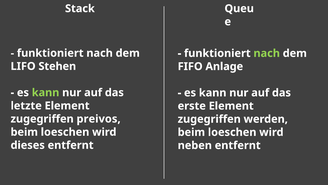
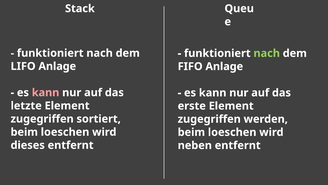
LIFO Stehen: Stehen -> Anlage
kann at (46, 92) colour: light green -> pink
preivos: preivos -> sortiert
